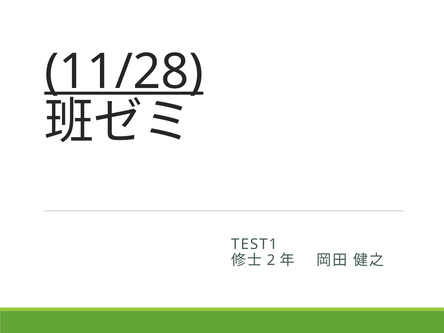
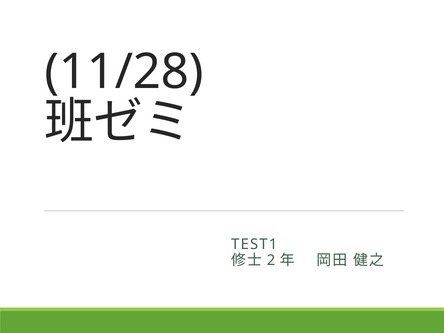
11/28 underline: present -> none
